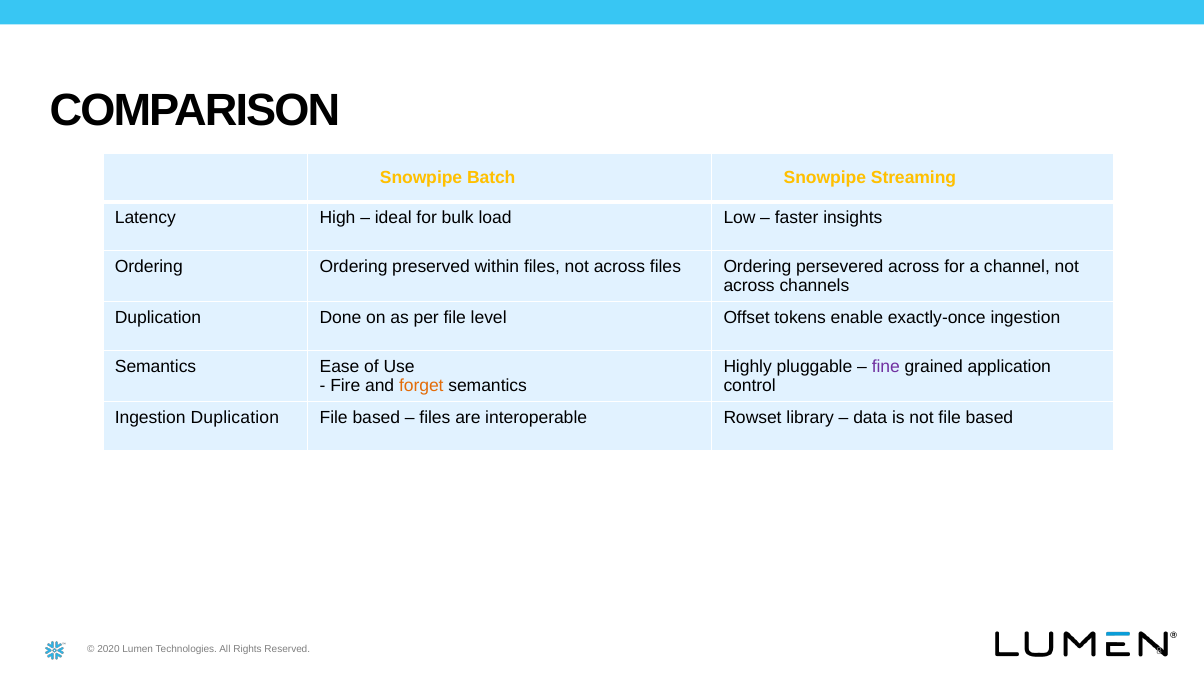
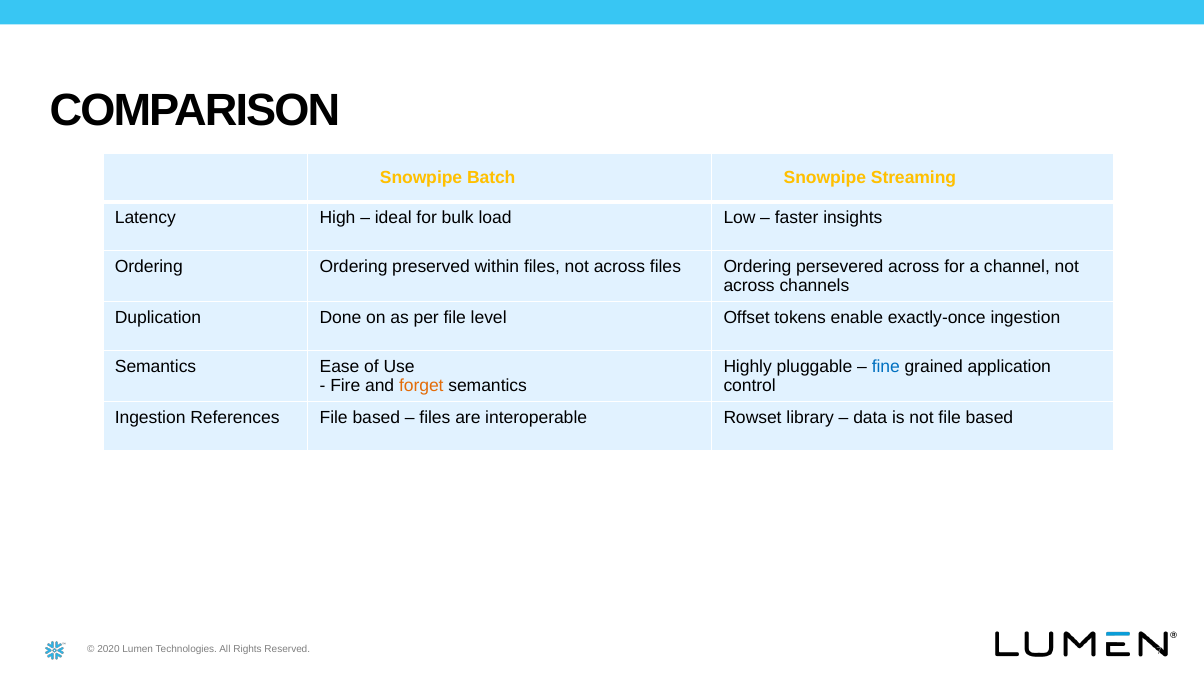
fine colour: purple -> blue
Ingestion Duplication: Duplication -> References
8: 8 -> 7
